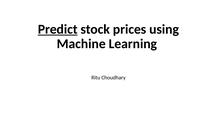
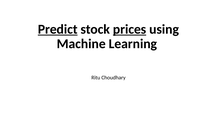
prices underline: none -> present
